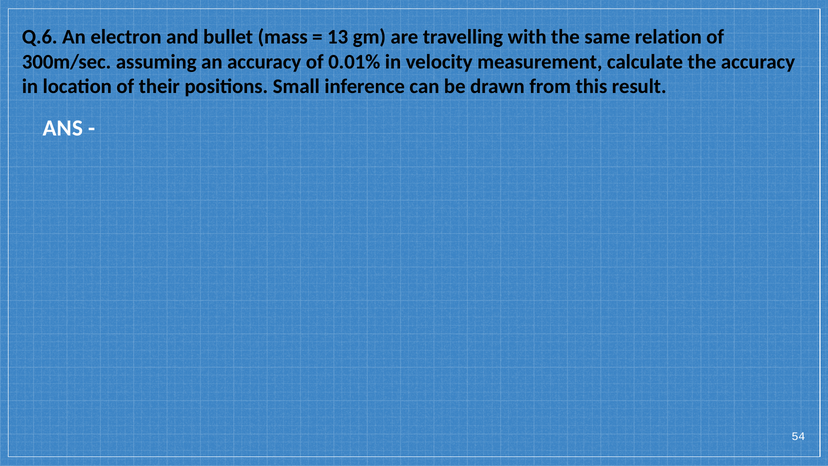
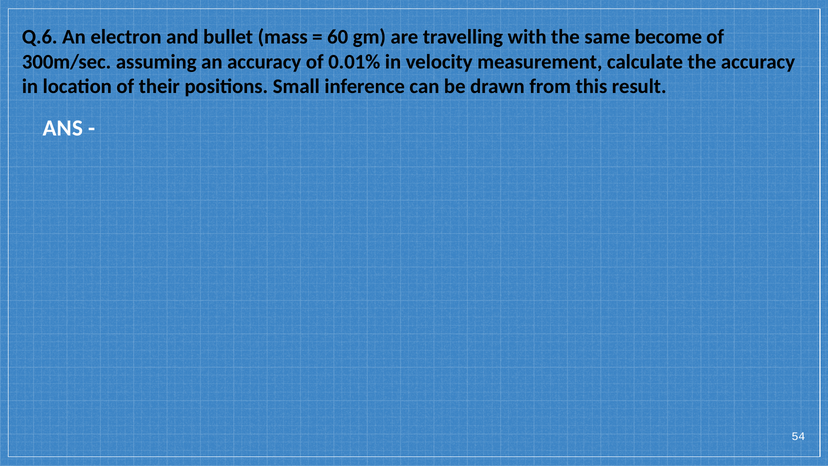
13: 13 -> 60
relation: relation -> become
